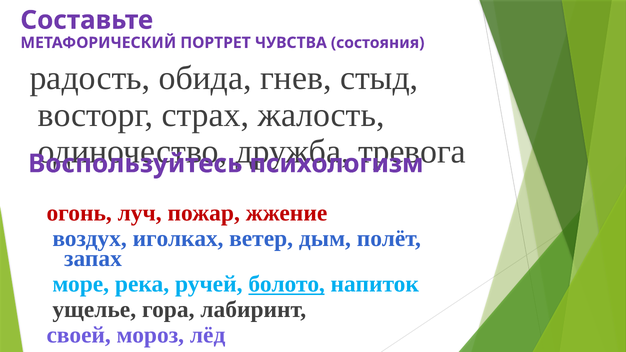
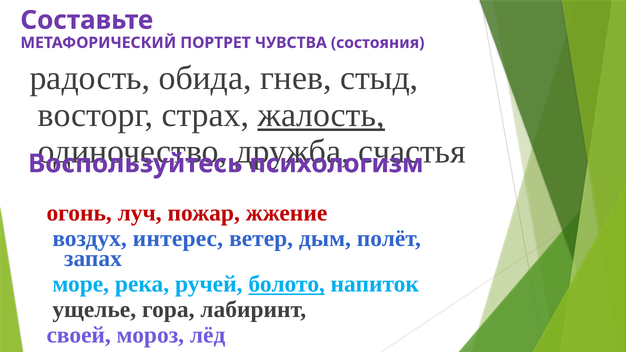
жалость underline: none -> present
тревога: тревога -> счастья
иголках: иголках -> интерес
